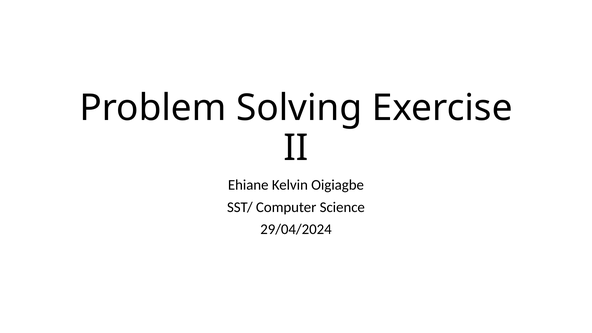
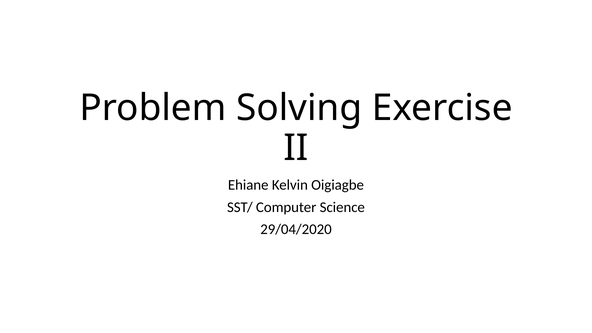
29/04/2024: 29/04/2024 -> 29/04/2020
